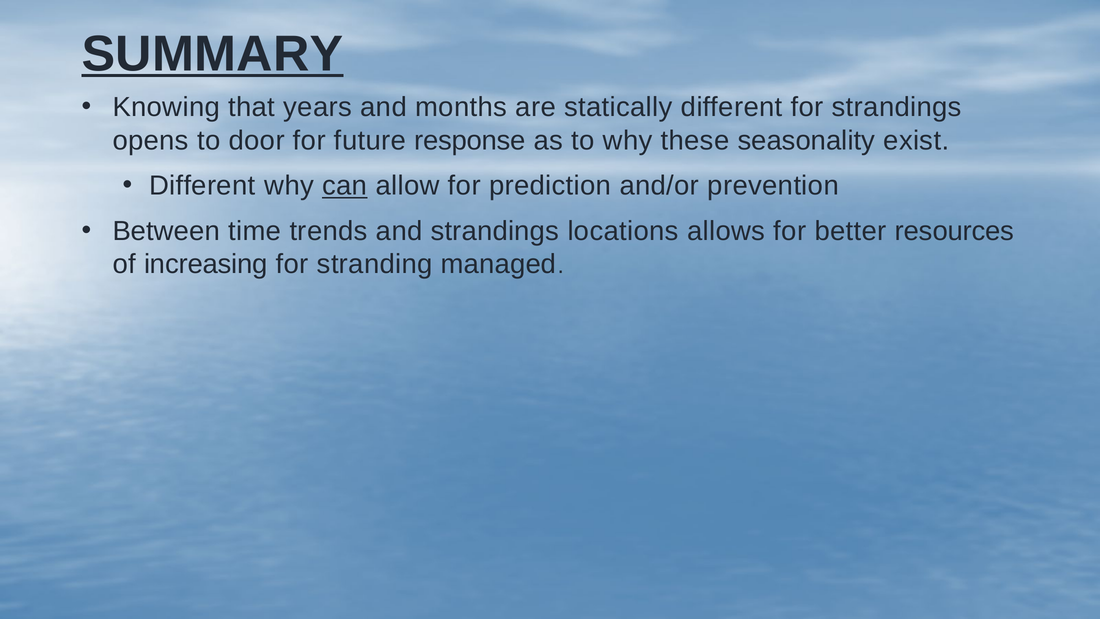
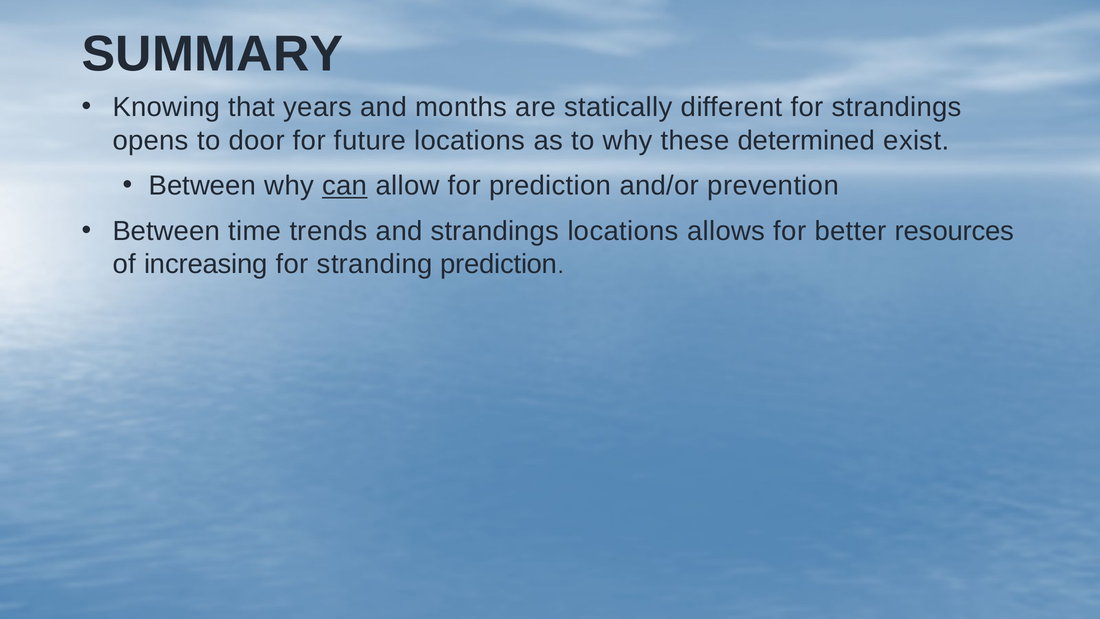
SUMMARY underline: present -> none
future response: response -> locations
seasonality: seasonality -> determined
Different at (202, 186): Different -> Between
stranding managed: managed -> prediction
